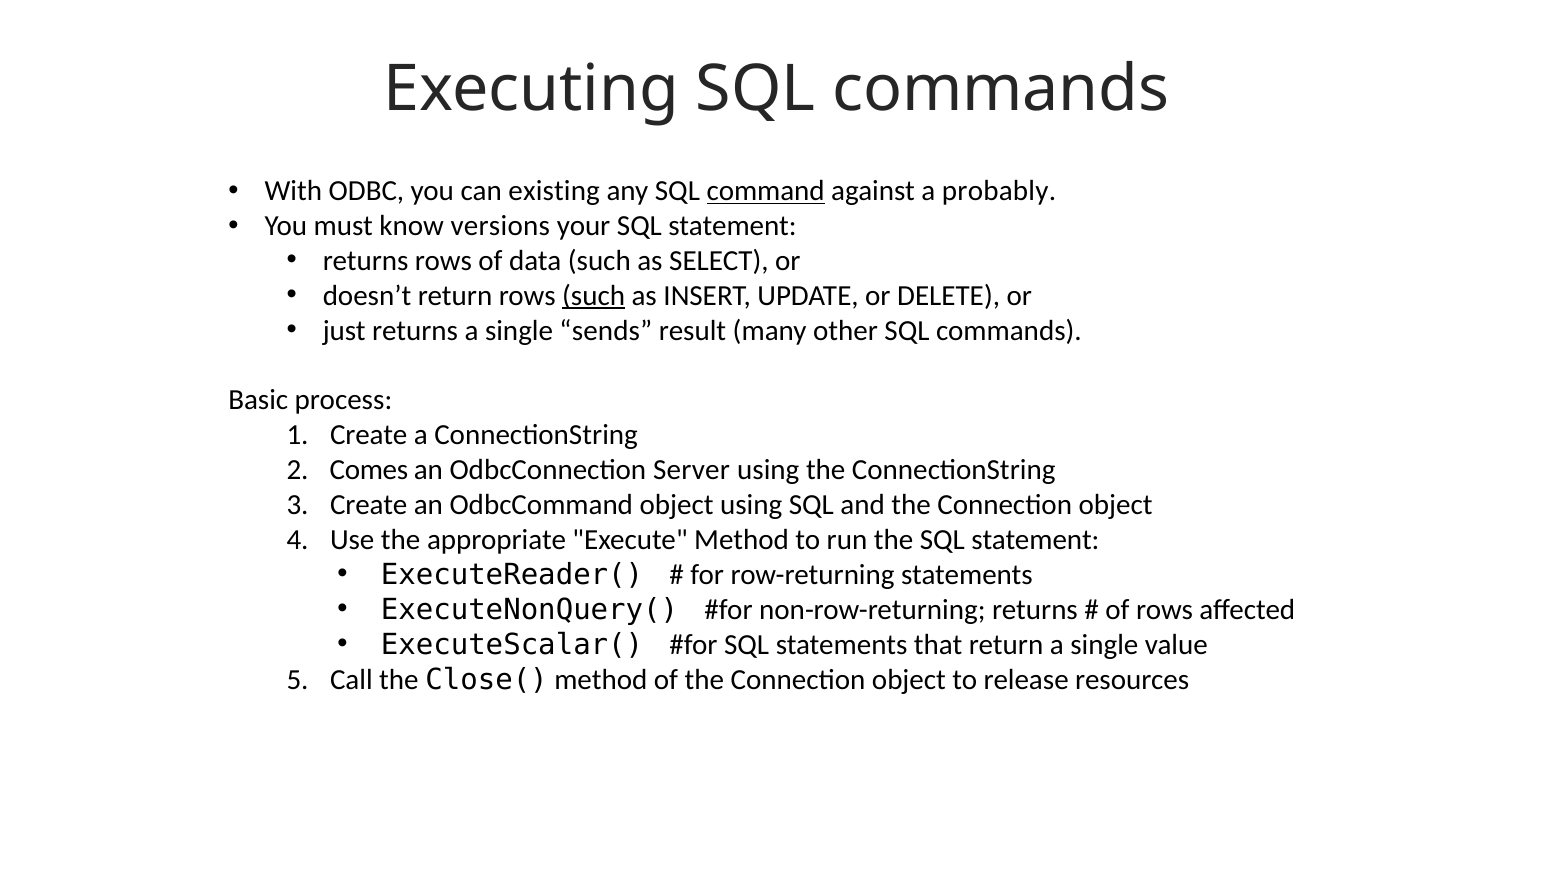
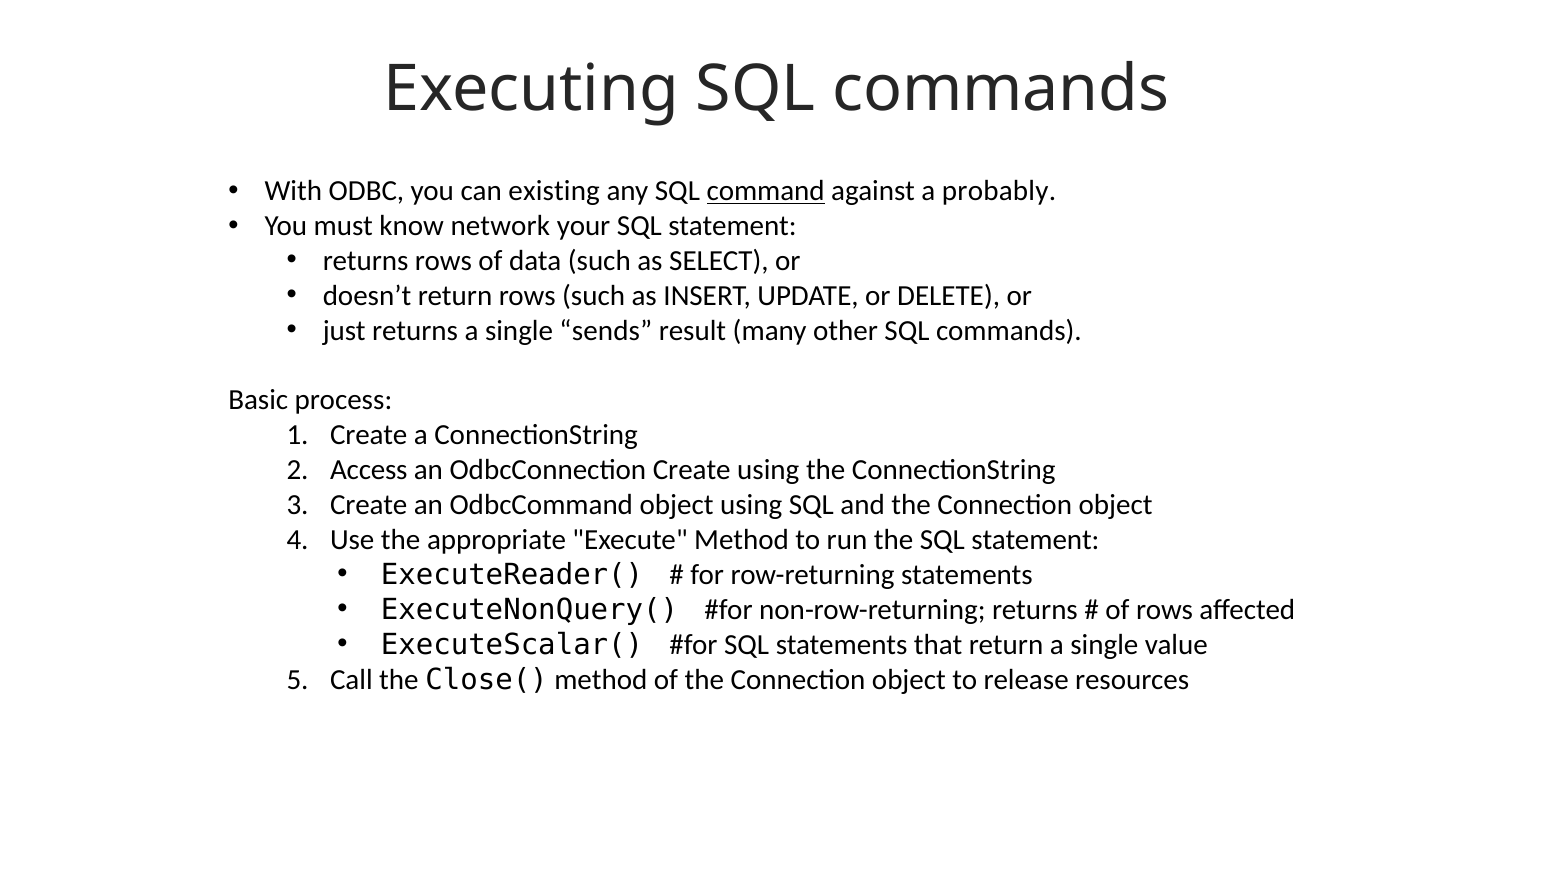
versions: versions -> network
such at (594, 296) underline: present -> none
Comes: Comes -> Access
OdbcConnection Server: Server -> Create
